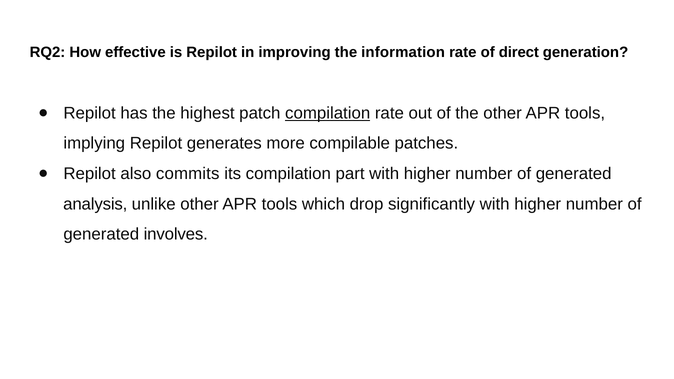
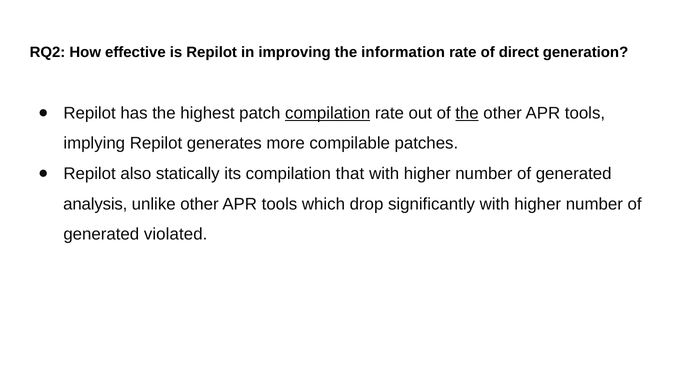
the at (467, 113) underline: none -> present
commits: commits -> statically
part: part -> that
involves: involves -> violated
